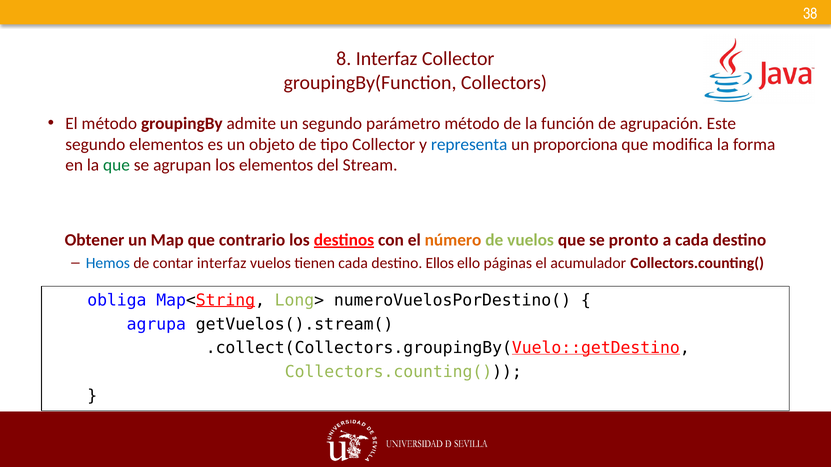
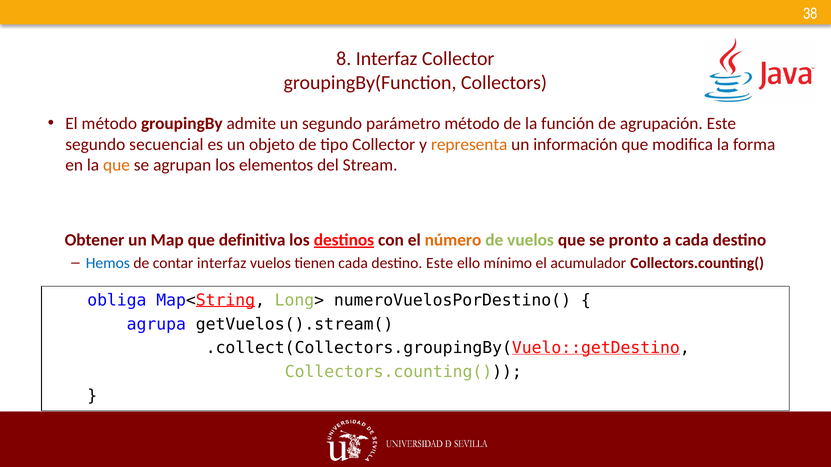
segundo elementos: elementos -> secuencial
representa colour: blue -> orange
proporciona: proporciona -> información
que at (116, 165) colour: green -> orange
contrario: contrario -> definitiva
destino Ellos: Ellos -> Este
páginas: páginas -> mínimo
